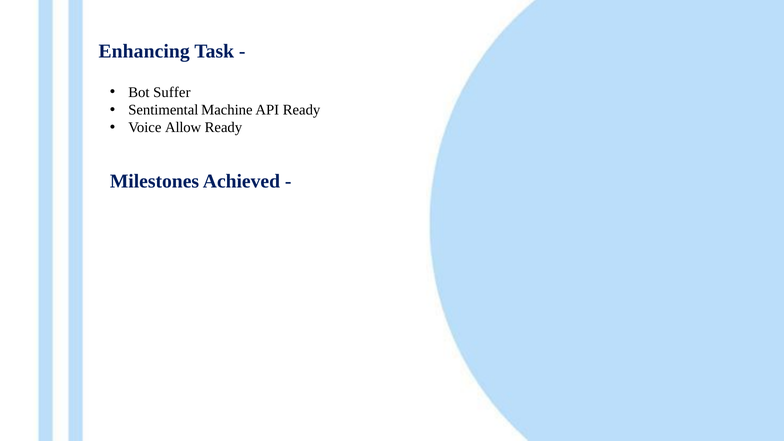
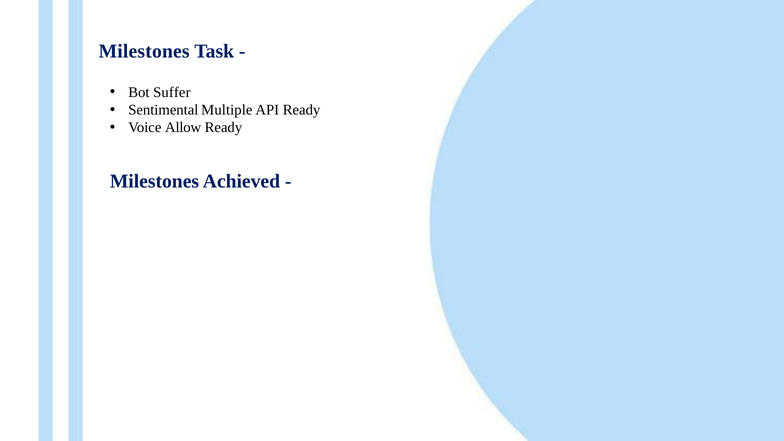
Enhancing at (144, 51): Enhancing -> Milestones
Machine: Machine -> Multiple
